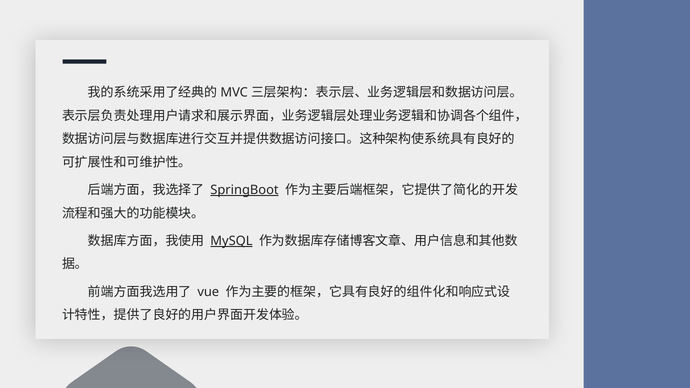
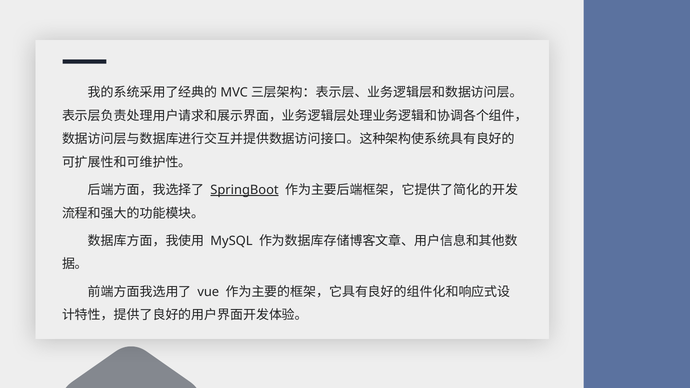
MySQL underline: present -> none
